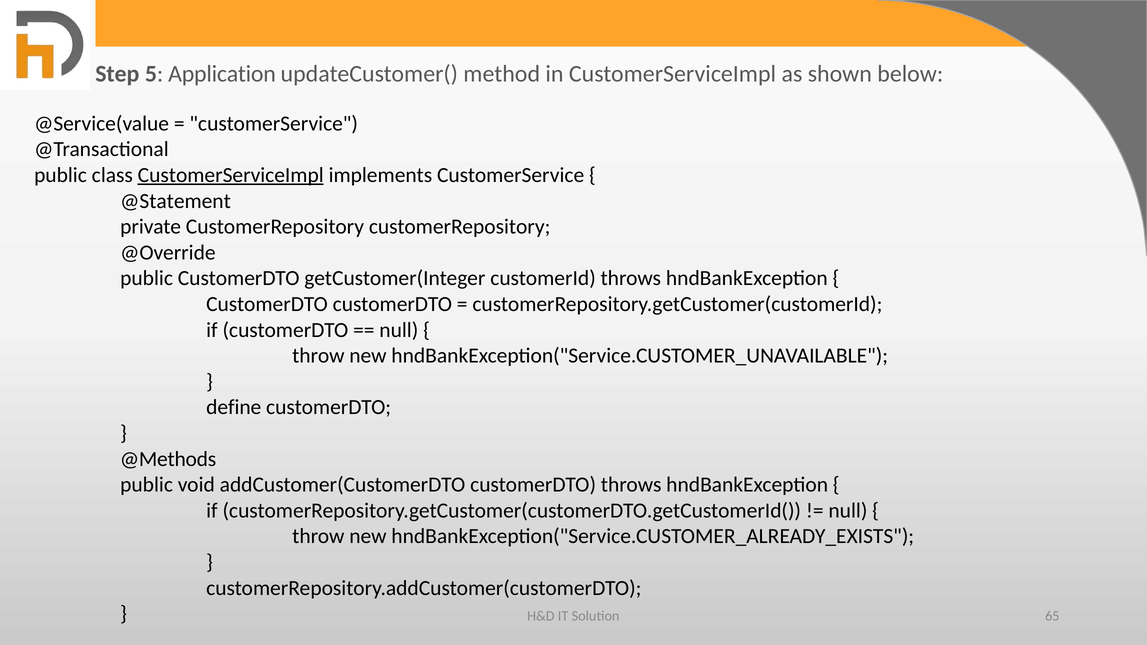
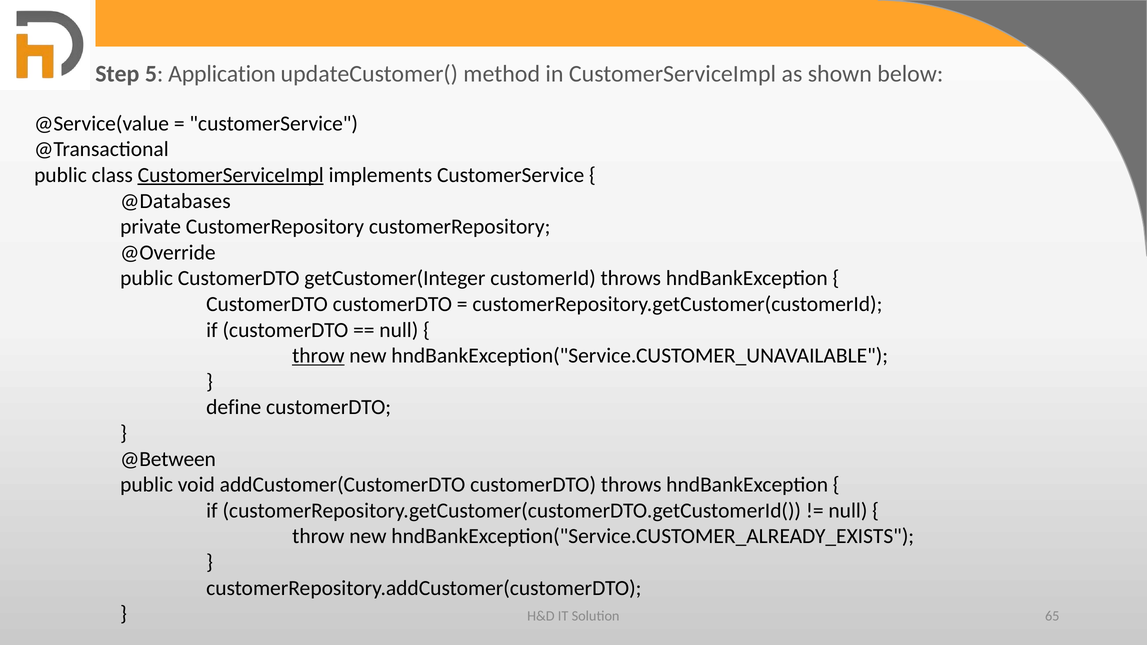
@Statement: @Statement -> @Databases
throw at (318, 356) underline: none -> present
@Methods: @Methods -> @Between
